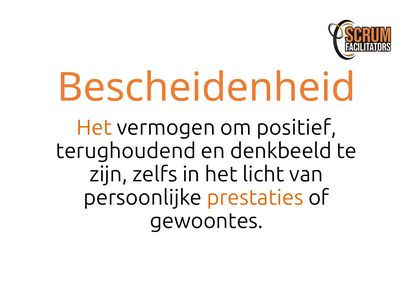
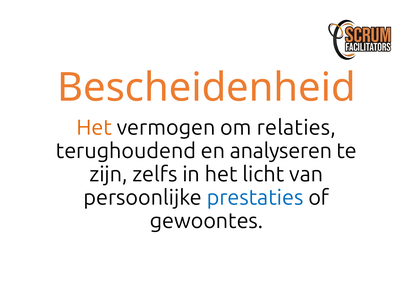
positief: positief -> relaties
denkbeeld: denkbeeld -> analyseren
prestaties colour: orange -> blue
